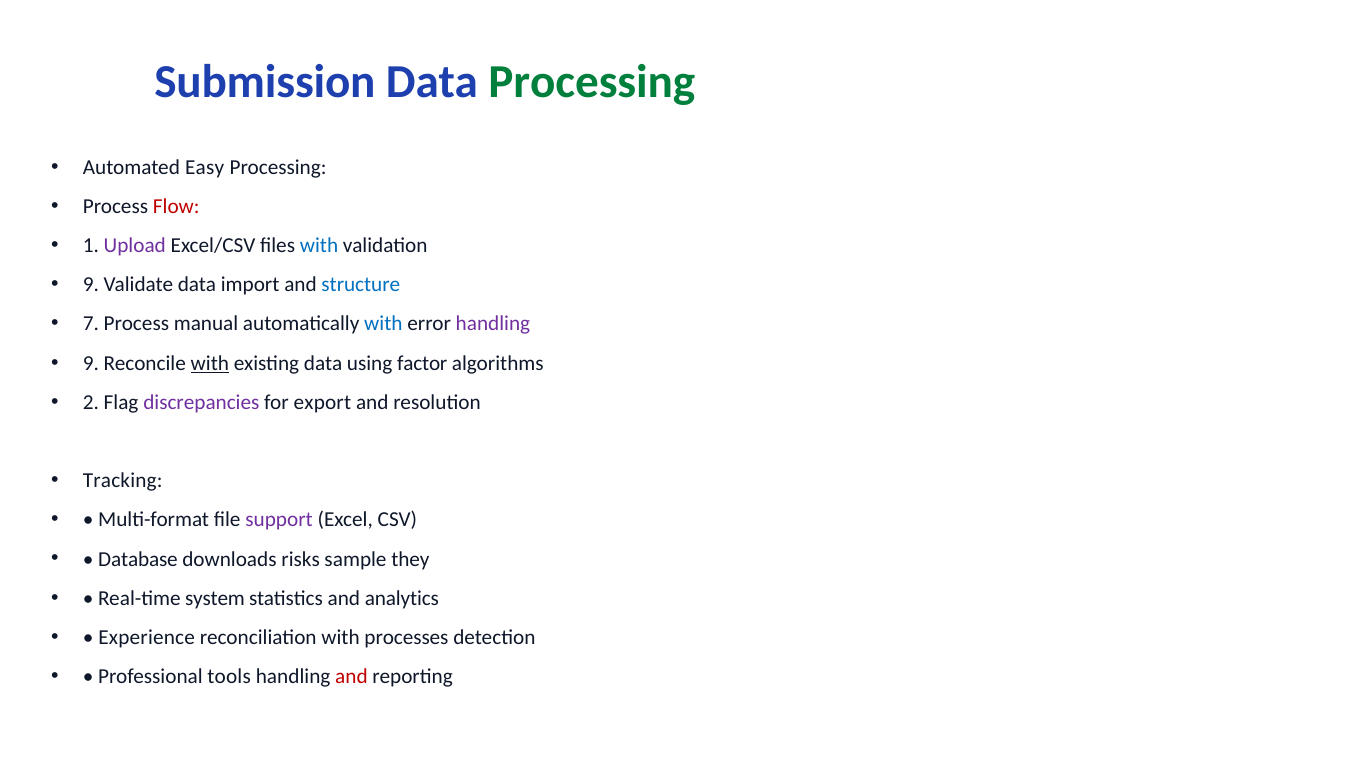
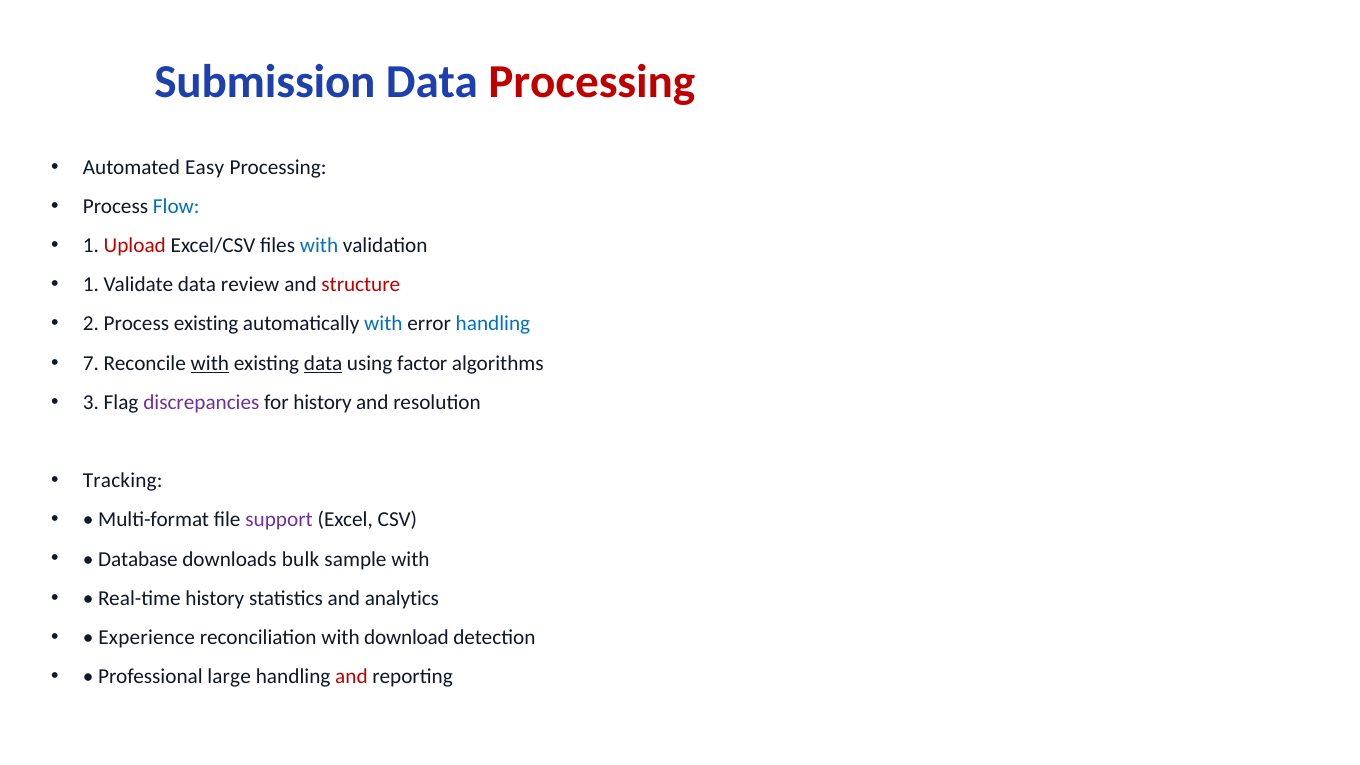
Processing at (592, 82) colour: green -> red
Flow colour: red -> blue
Upload colour: purple -> red
9 at (91, 285): 9 -> 1
import: import -> review
structure colour: blue -> red
7: 7 -> 2
Process manual: manual -> existing
handling at (493, 324) colour: purple -> blue
9 at (91, 363): 9 -> 7
data at (323, 363) underline: none -> present
2: 2 -> 3
for export: export -> history
risks: risks -> bulk
sample they: they -> with
Real-time system: system -> history
processes: processes -> download
tools: tools -> large
